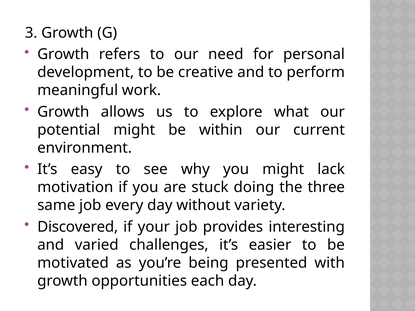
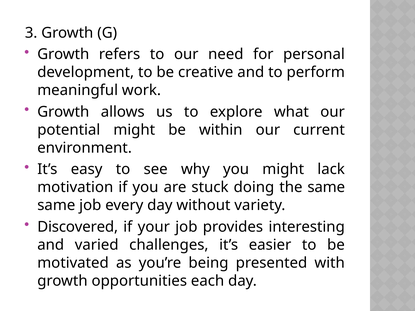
the three: three -> same
